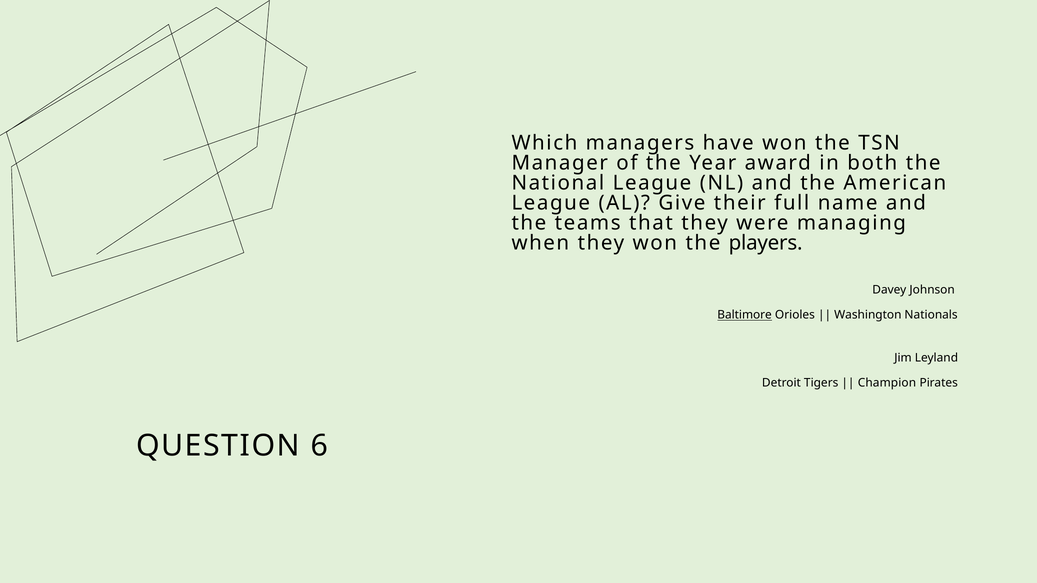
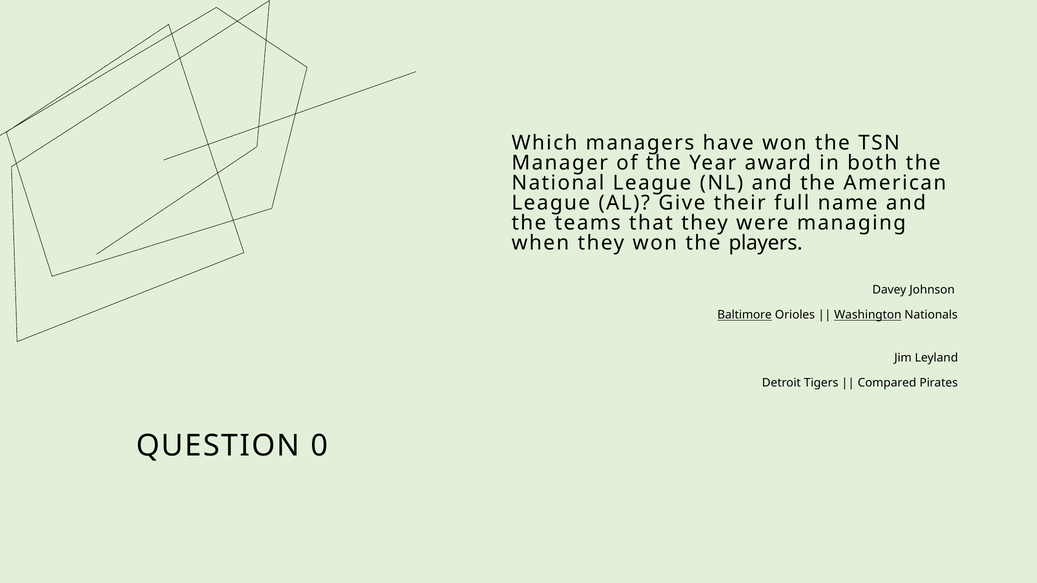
Washington underline: none -> present
Champion: Champion -> Compared
6: 6 -> 0
